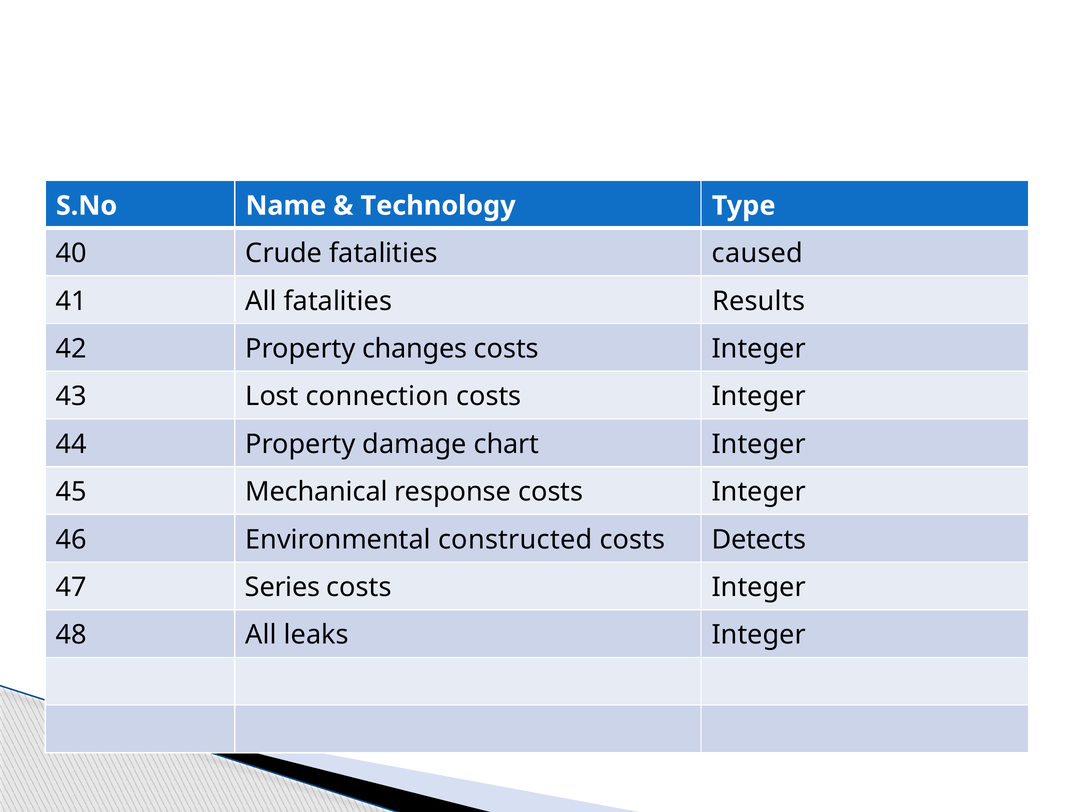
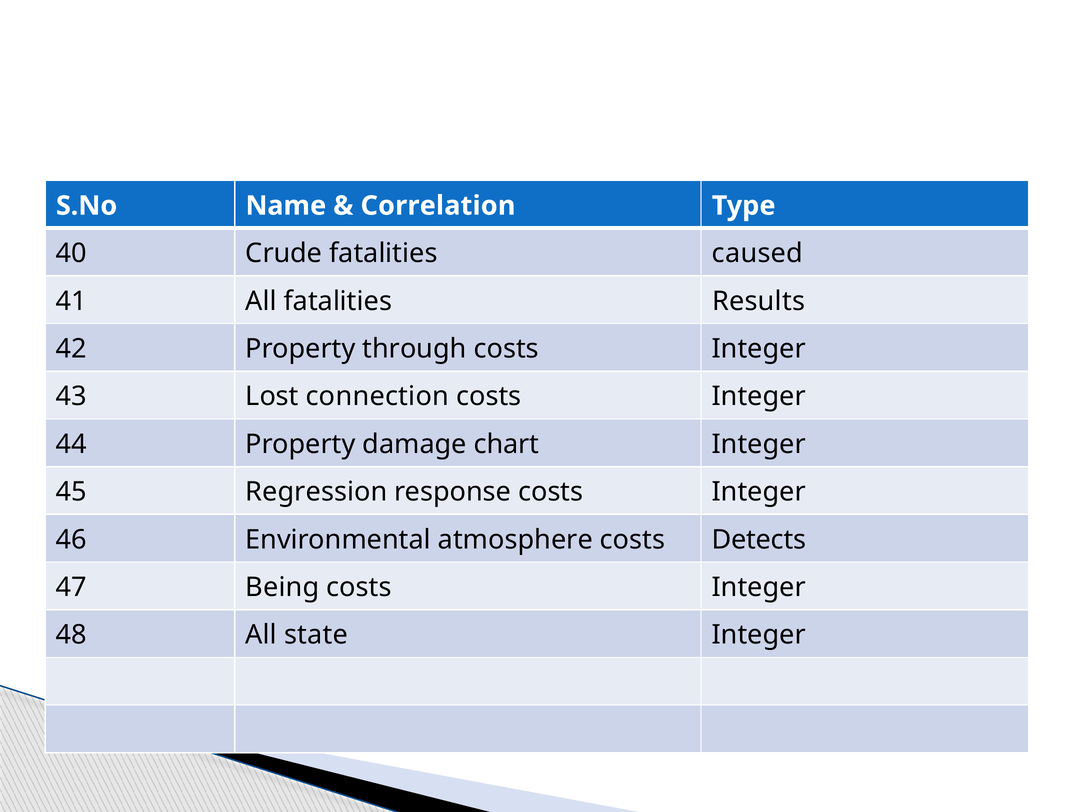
Technology: Technology -> Correlation
changes: changes -> through
Mechanical: Mechanical -> Regression
constructed: constructed -> atmosphere
Series: Series -> Being
leaks: leaks -> state
